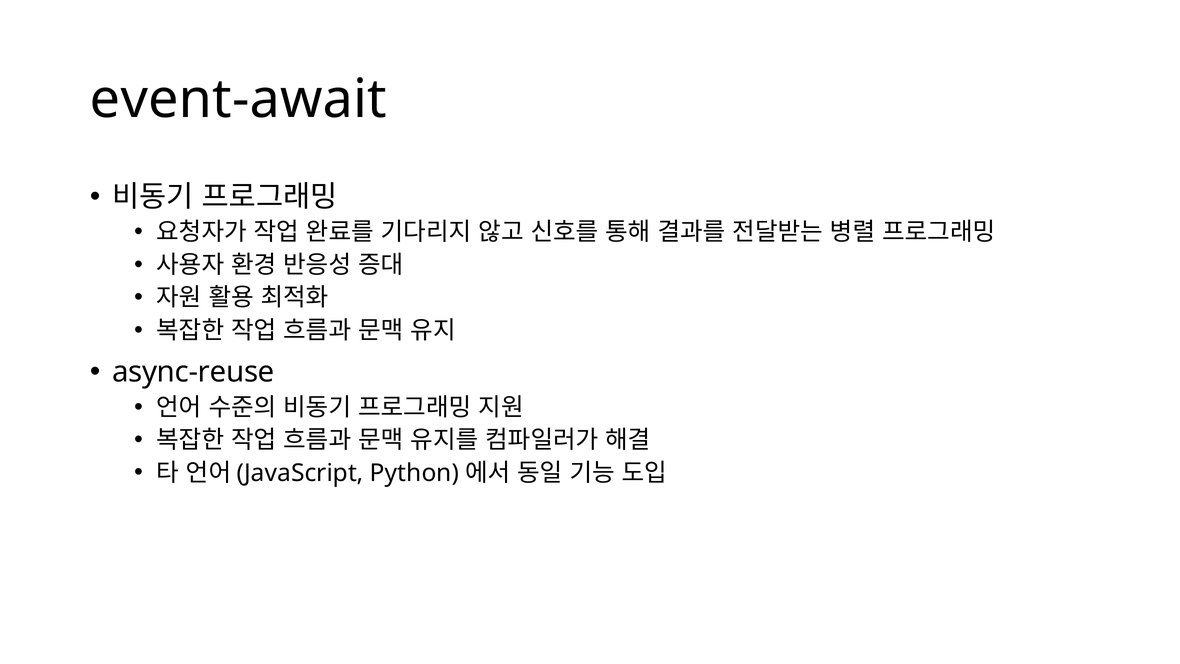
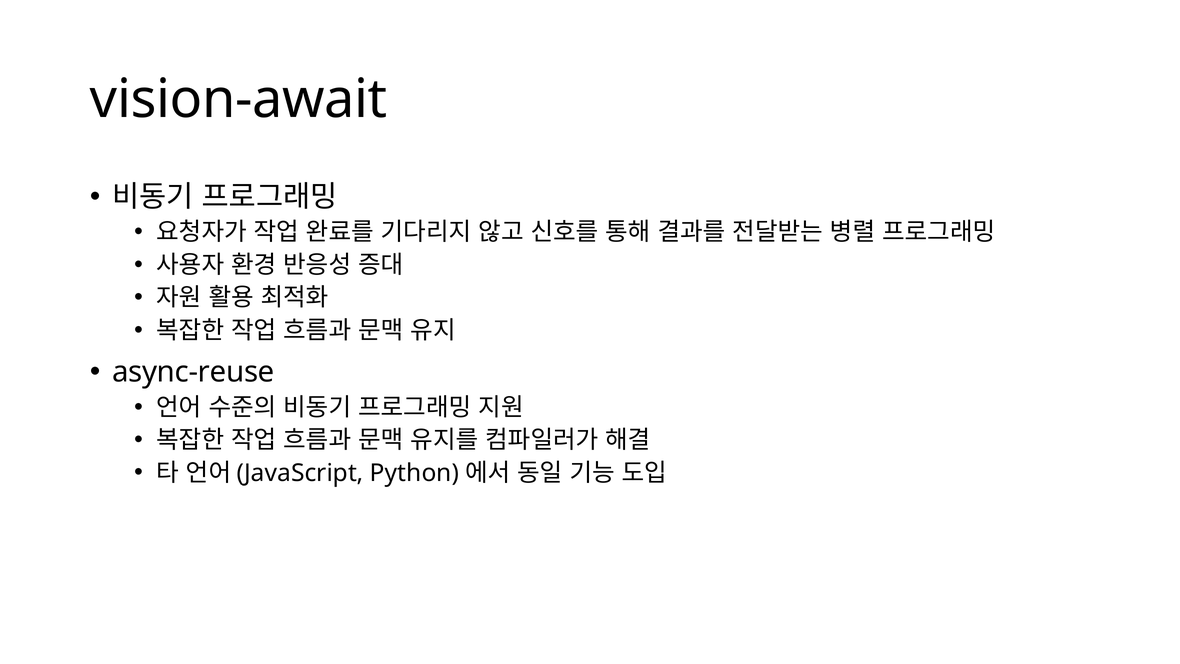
event-await: event-await -> vision-await
